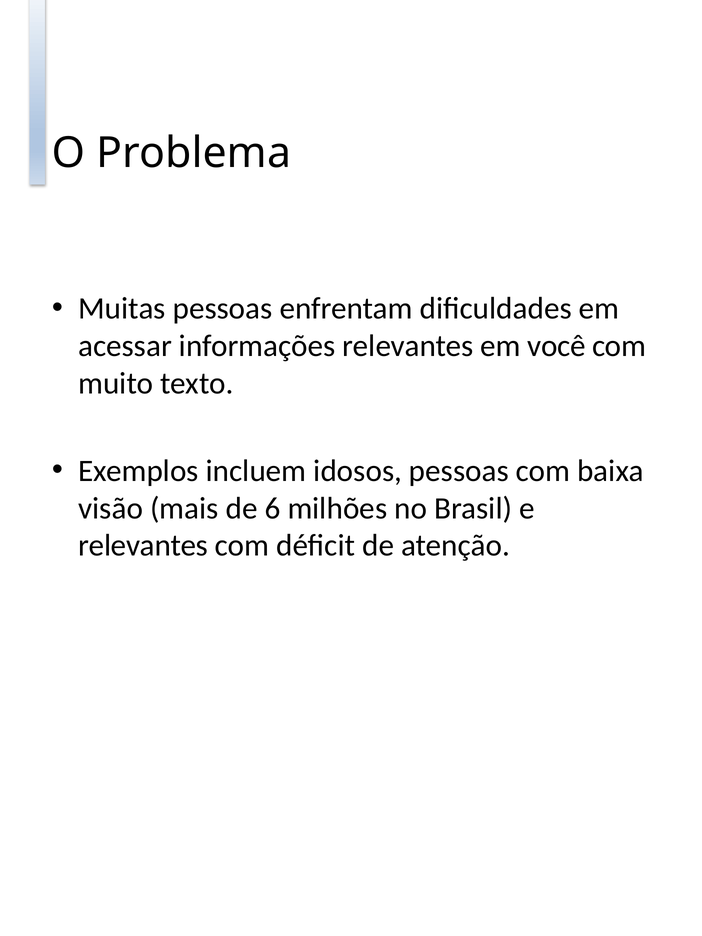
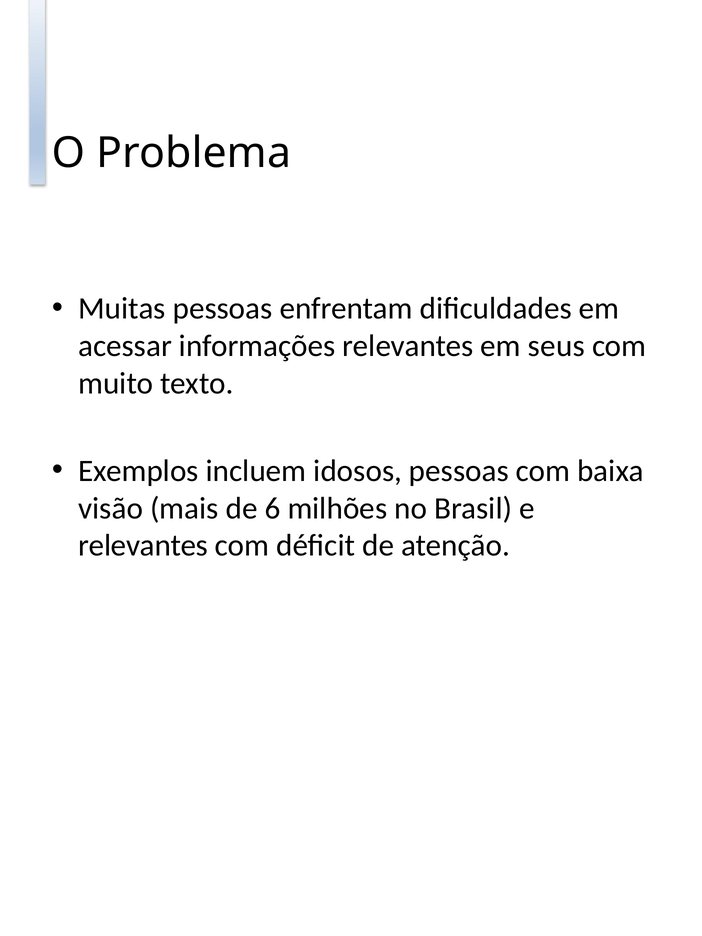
você: você -> seus
